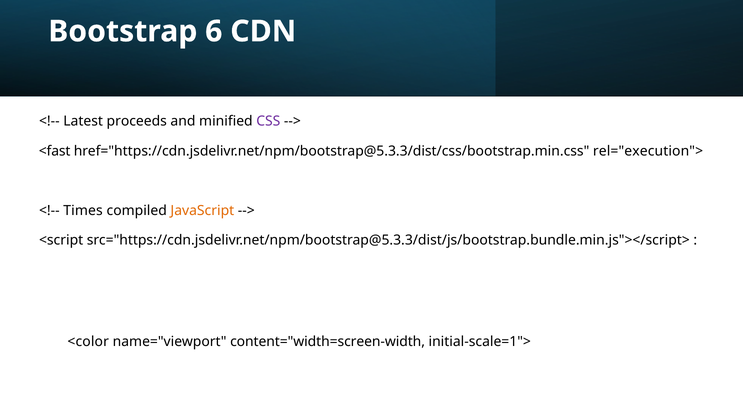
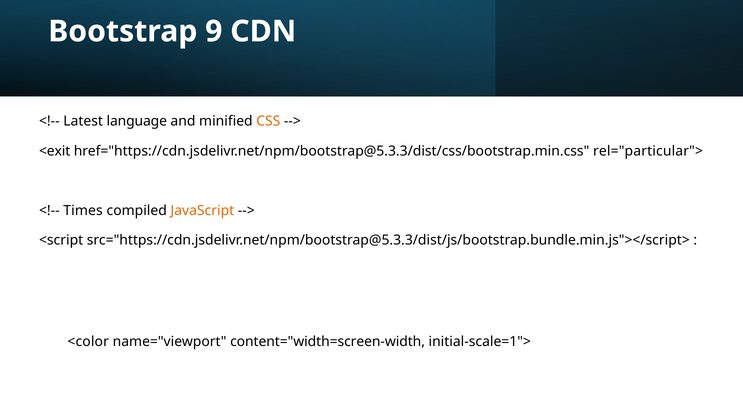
6: 6 -> 9
proceeds: proceeds -> language
CSS colour: purple -> orange
<fast: <fast -> <exit
rel="execution">: rel="execution"> -> rel="particular">
